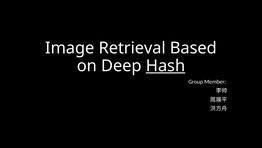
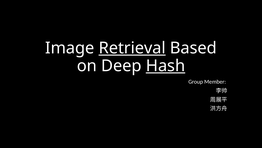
Retrieval underline: none -> present
